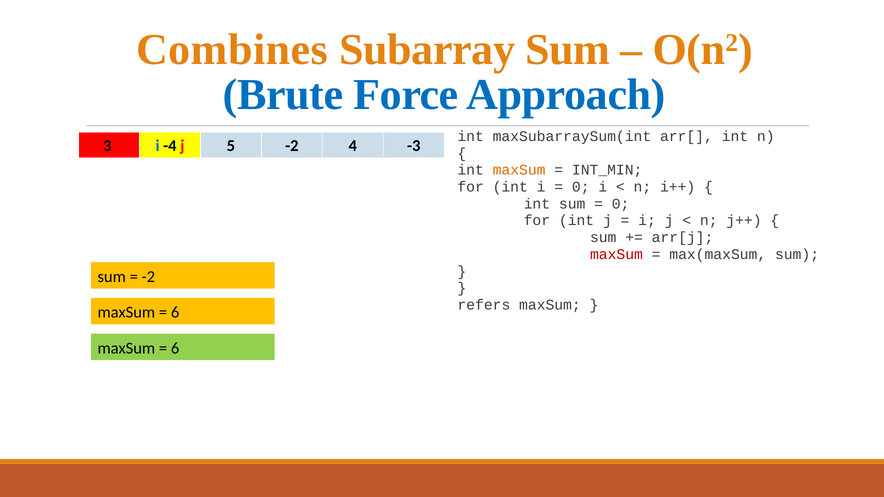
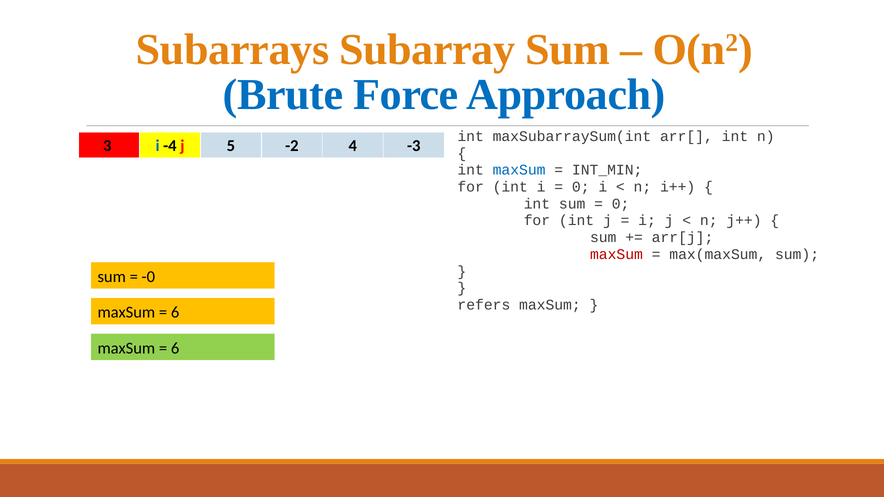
Combines: Combines -> Subarrays
maxSum at (519, 170) colour: orange -> blue
-2 at (148, 277): -2 -> -0
